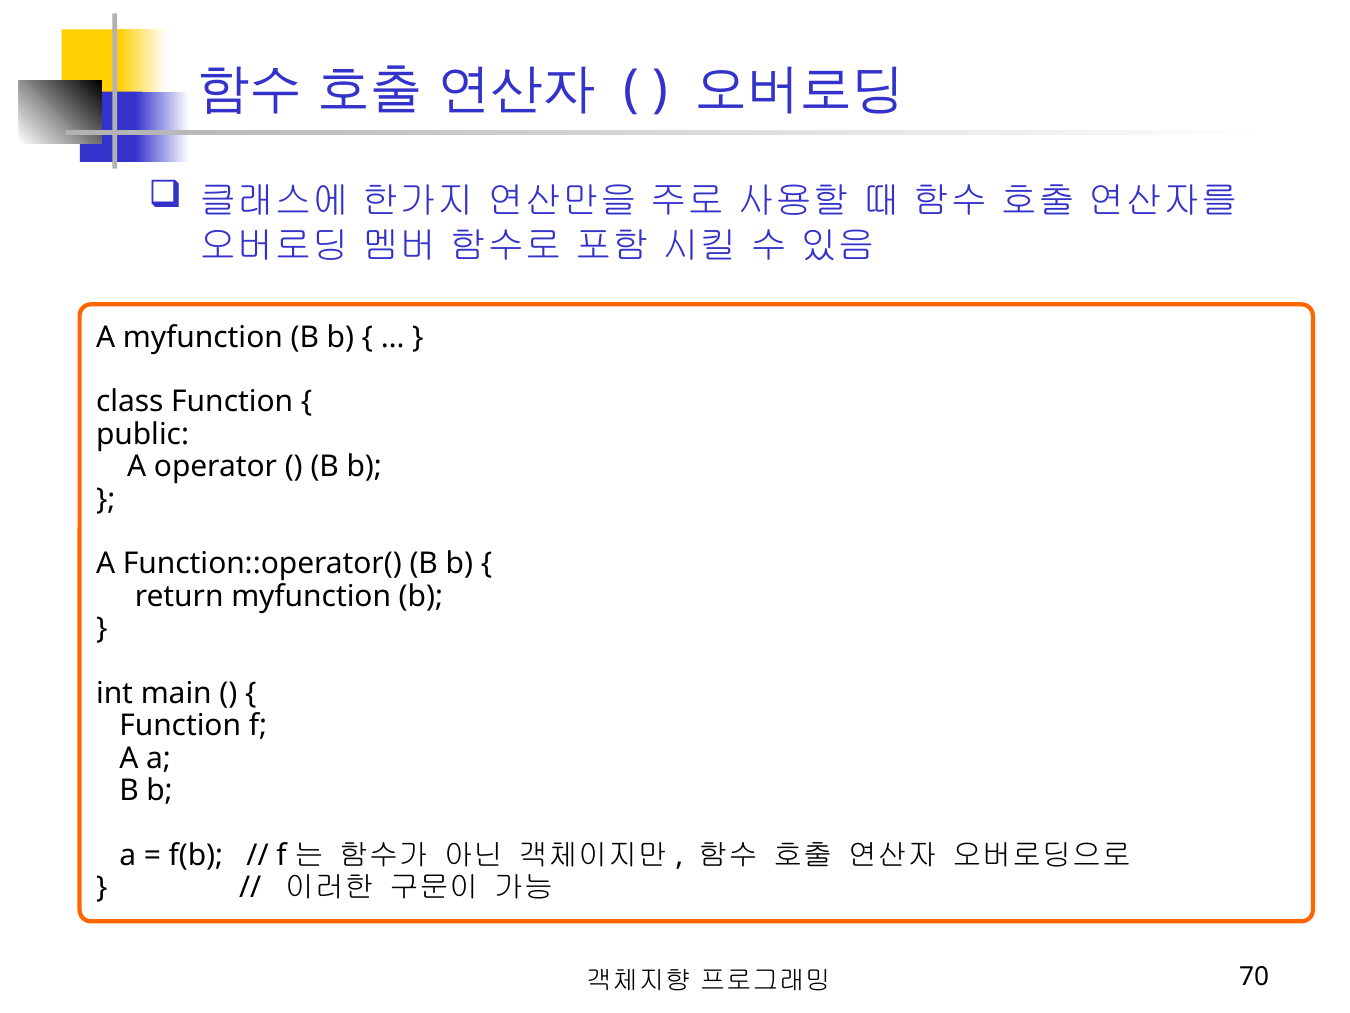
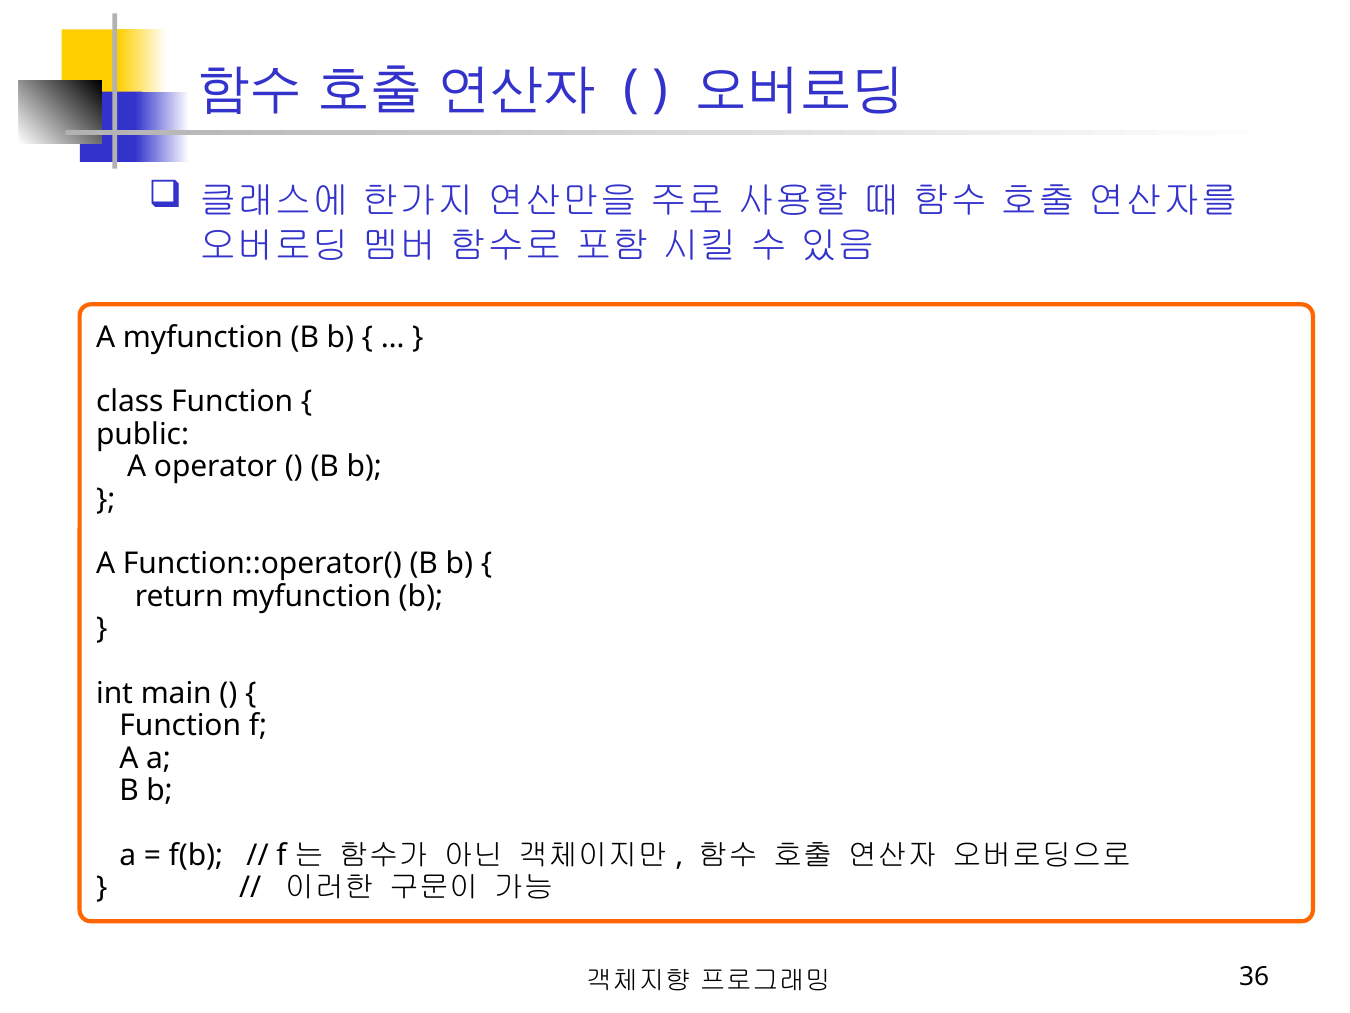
70: 70 -> 36
